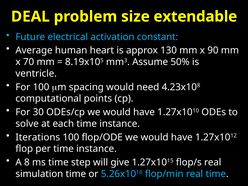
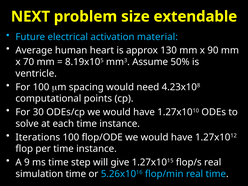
DEAL: DEAL -> NEXT
constant: constant -> material
8: 8 -> 9
